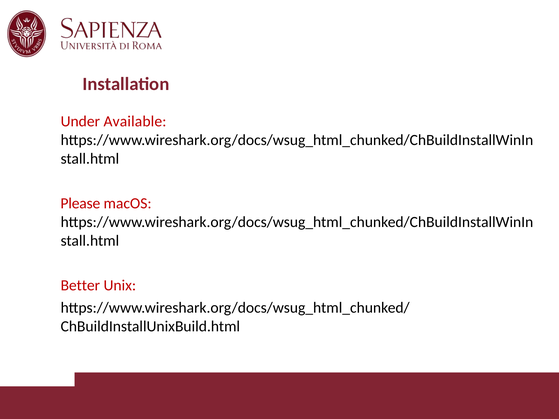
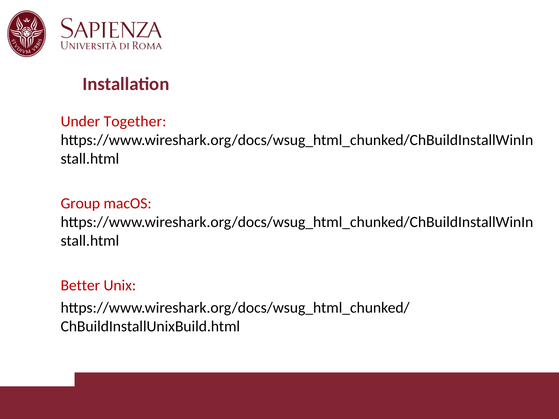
Available: Available -> Together
Please: Please -> Group
